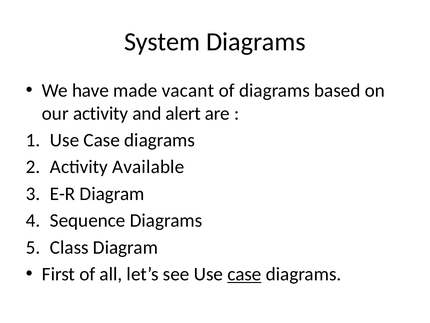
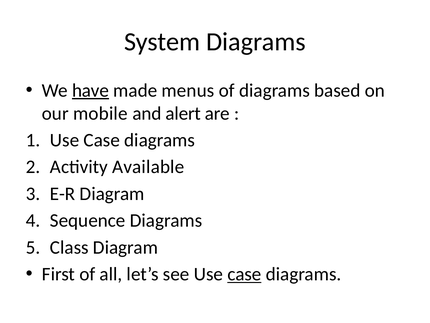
have underline: none -> present
vacant: vacant -> menus
our activity: activity -> mobile
